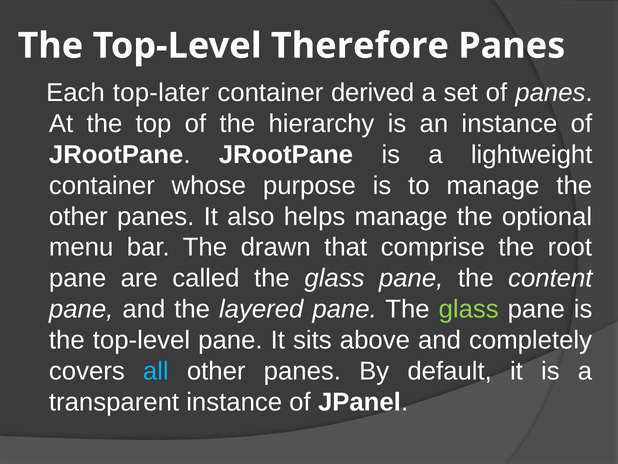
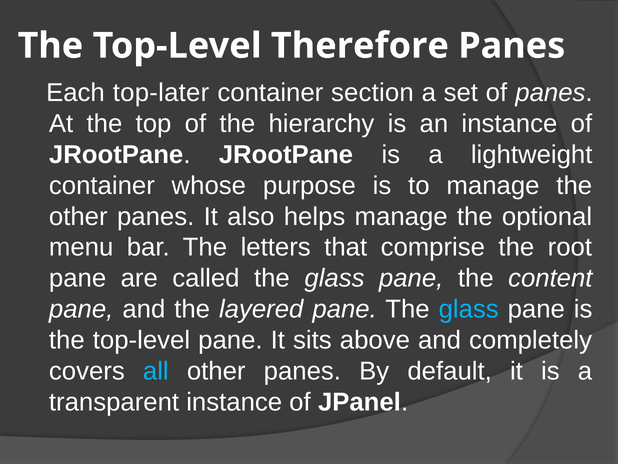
derived: derived -> section
drawn: drawn -> letters
glass at (469, 309) colour: light green -> light blue
